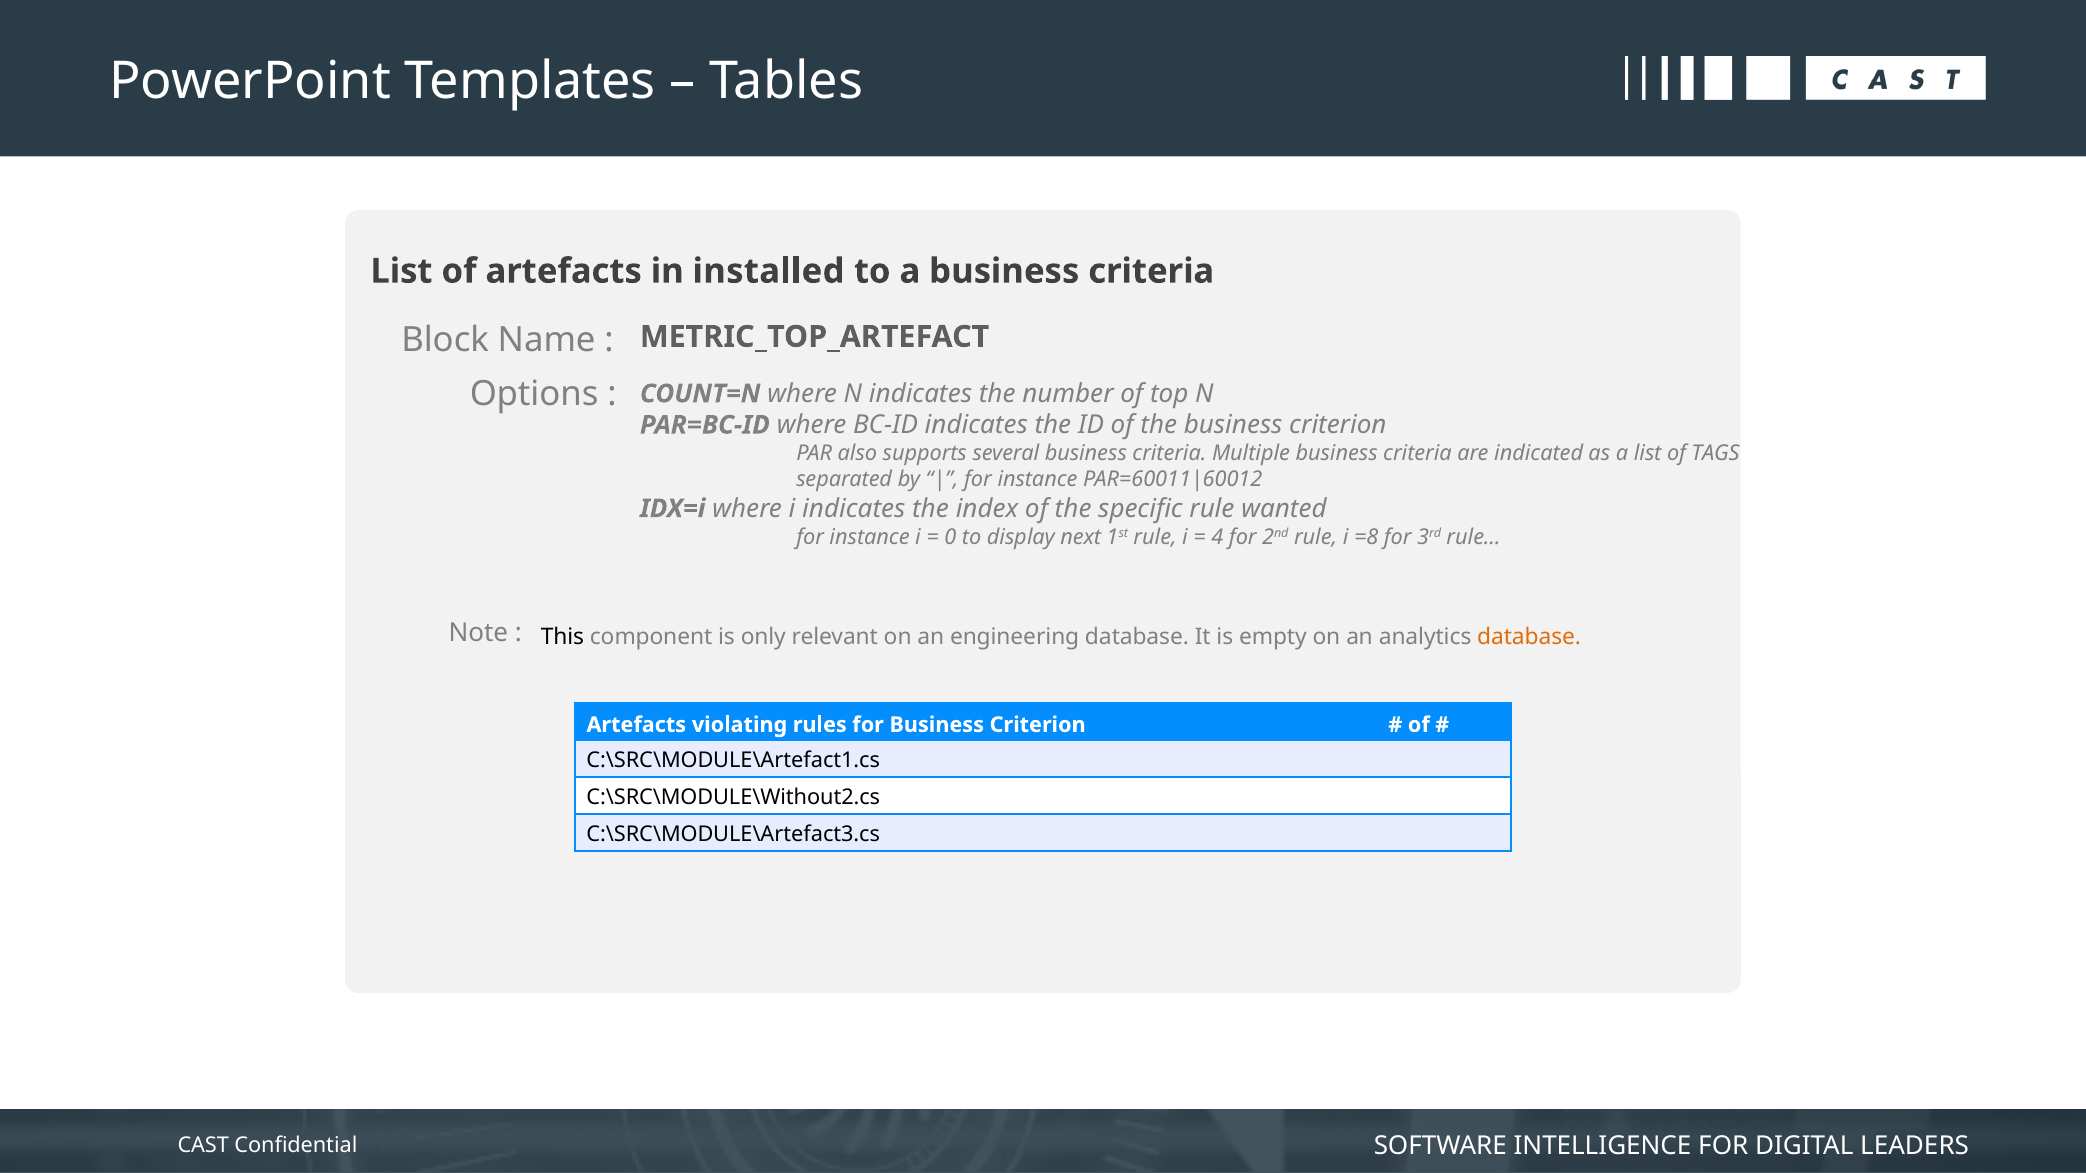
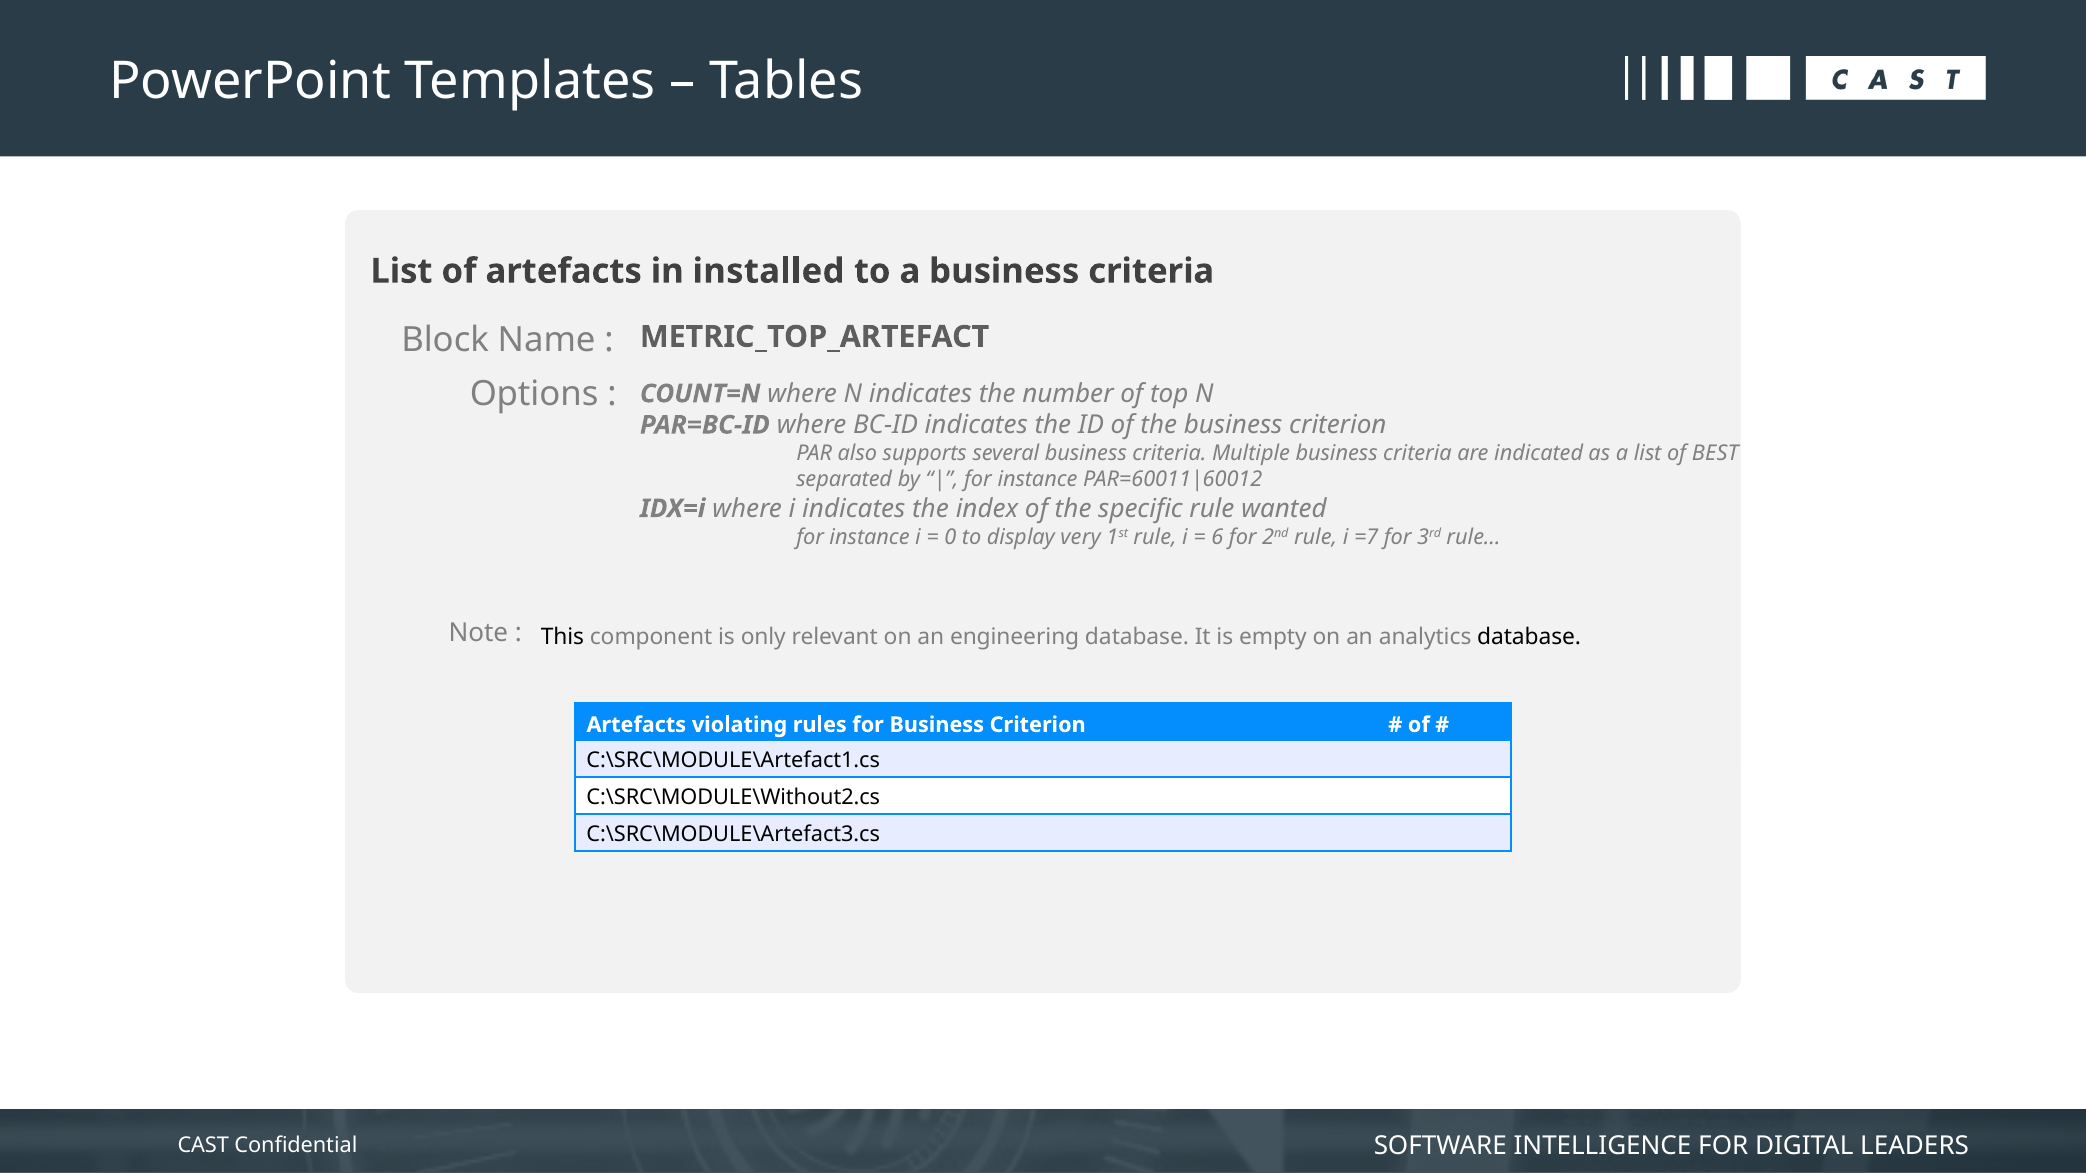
TAGS: TAGS -> BEST
next: next -> very
4: 4 -> 6
=8: =8 -> =7
database at (1529, 637) colour: orange -> black
